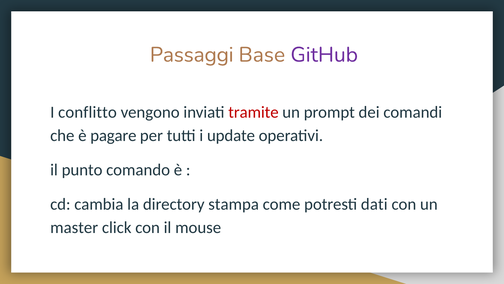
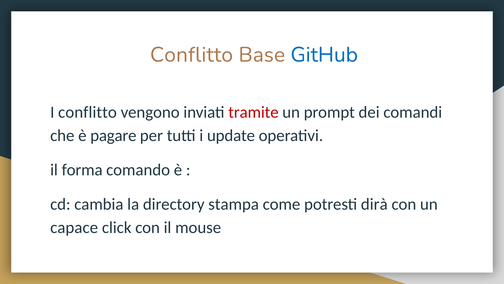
Passaggi at (192, 55): Passaggi -> Conflitto
GitHub colour: purple -> blue
punto: punto -> forma
dati: dati -> dirà
master: master -> capace
